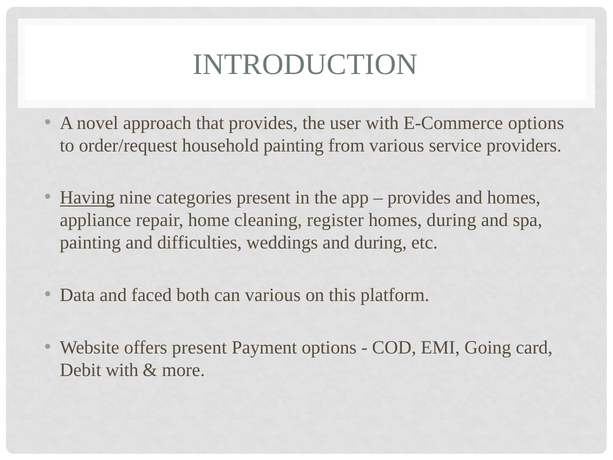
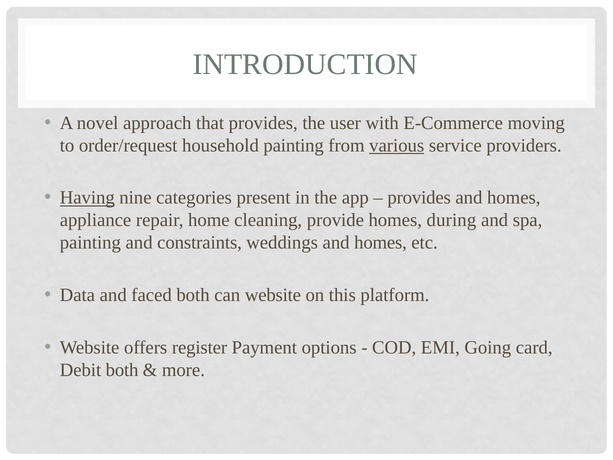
E-Commerce options: options -> moving
various at (397, 145) underline: none -> present
register: register -> provide
difficulties: difficulties -> constraints
weddings and during: during -> homes
can various: various -> website
offers present: present -> register
Debit with: with -> both
